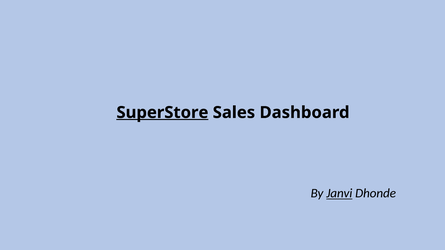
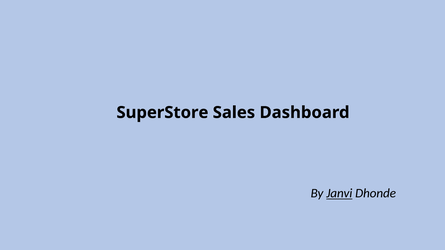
SuperStore underline: present -> none
